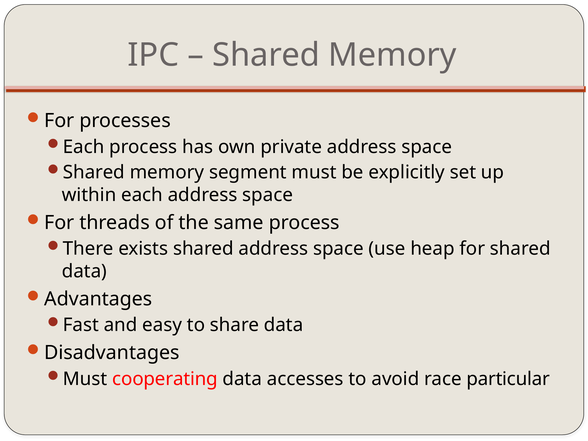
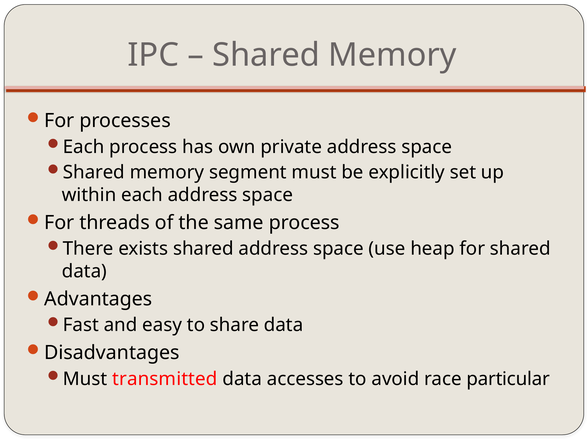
cooperating: cooperating -> transmitted
